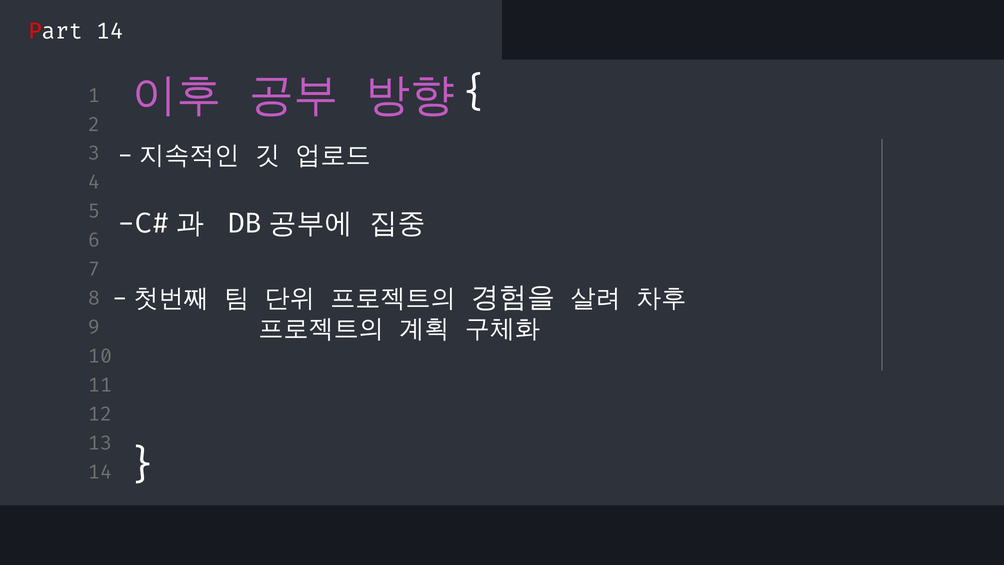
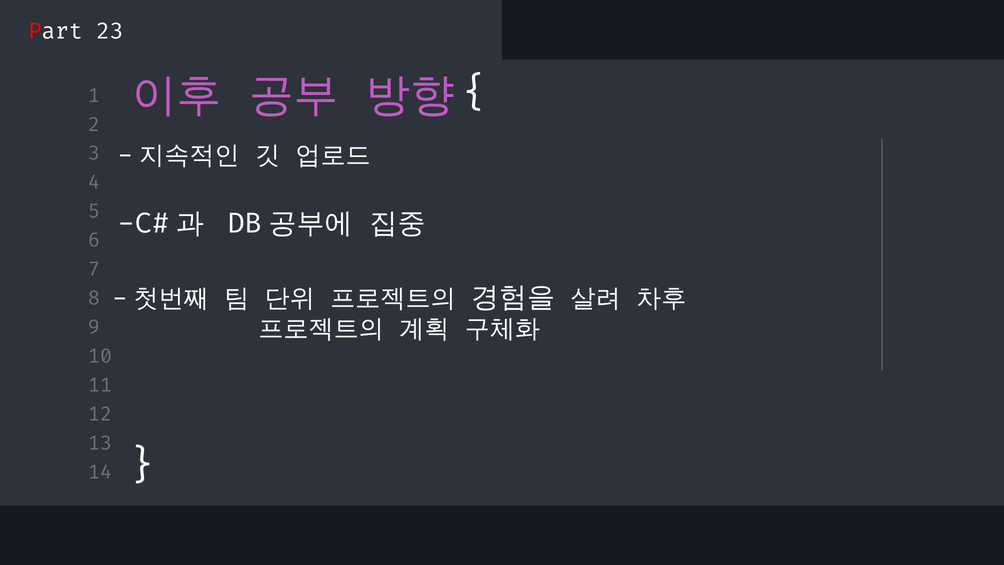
Part 14: 14 -> 23
